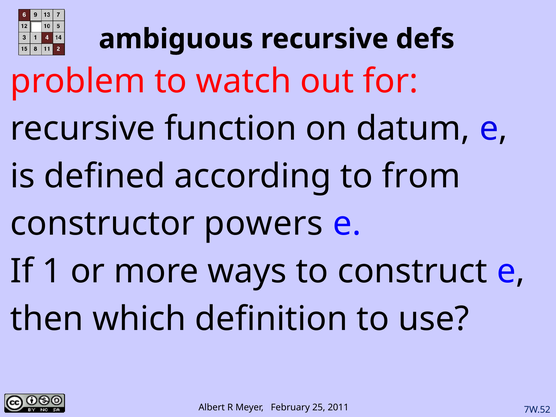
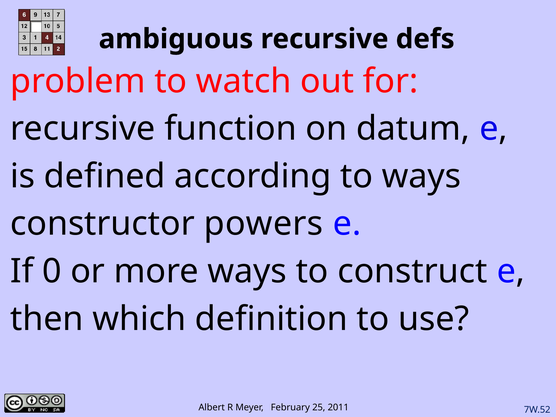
to from: from -> ways
1: 1 -> 0
